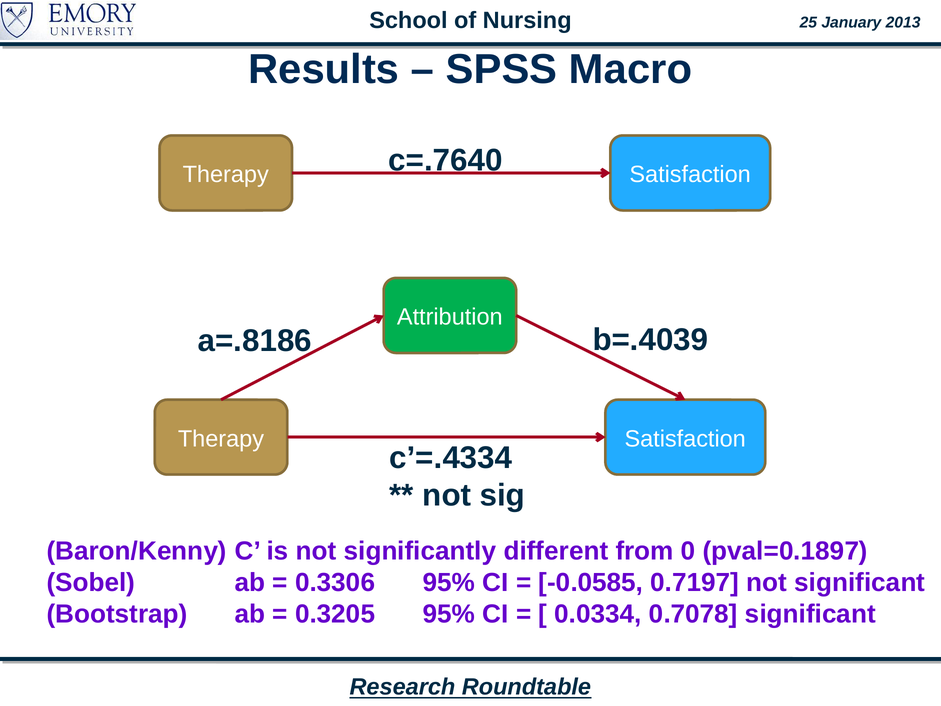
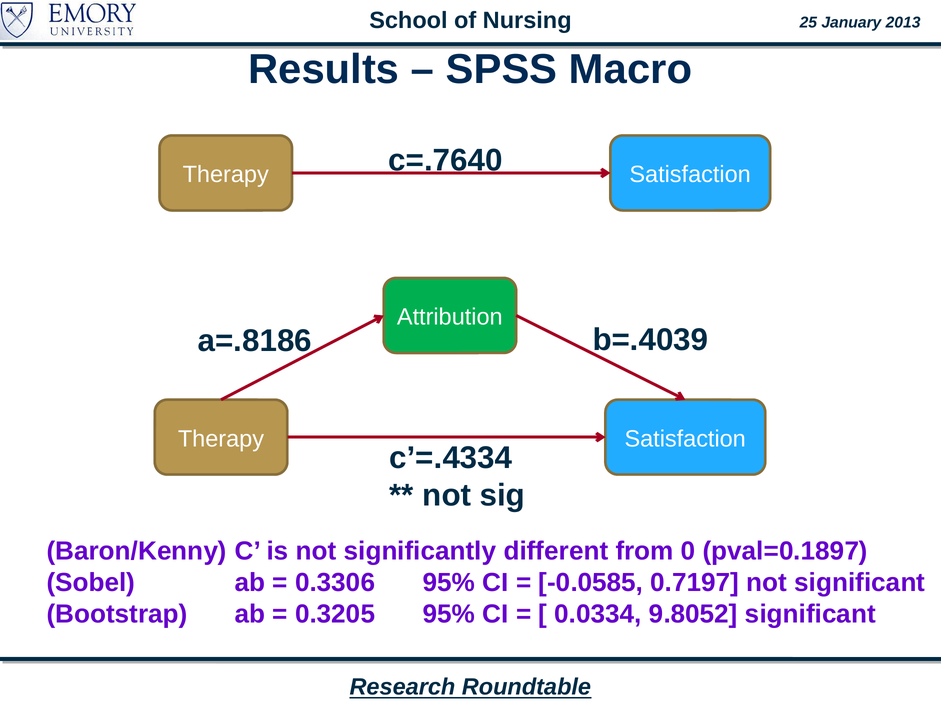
0.7078: 0.7078 -> 9.8052
